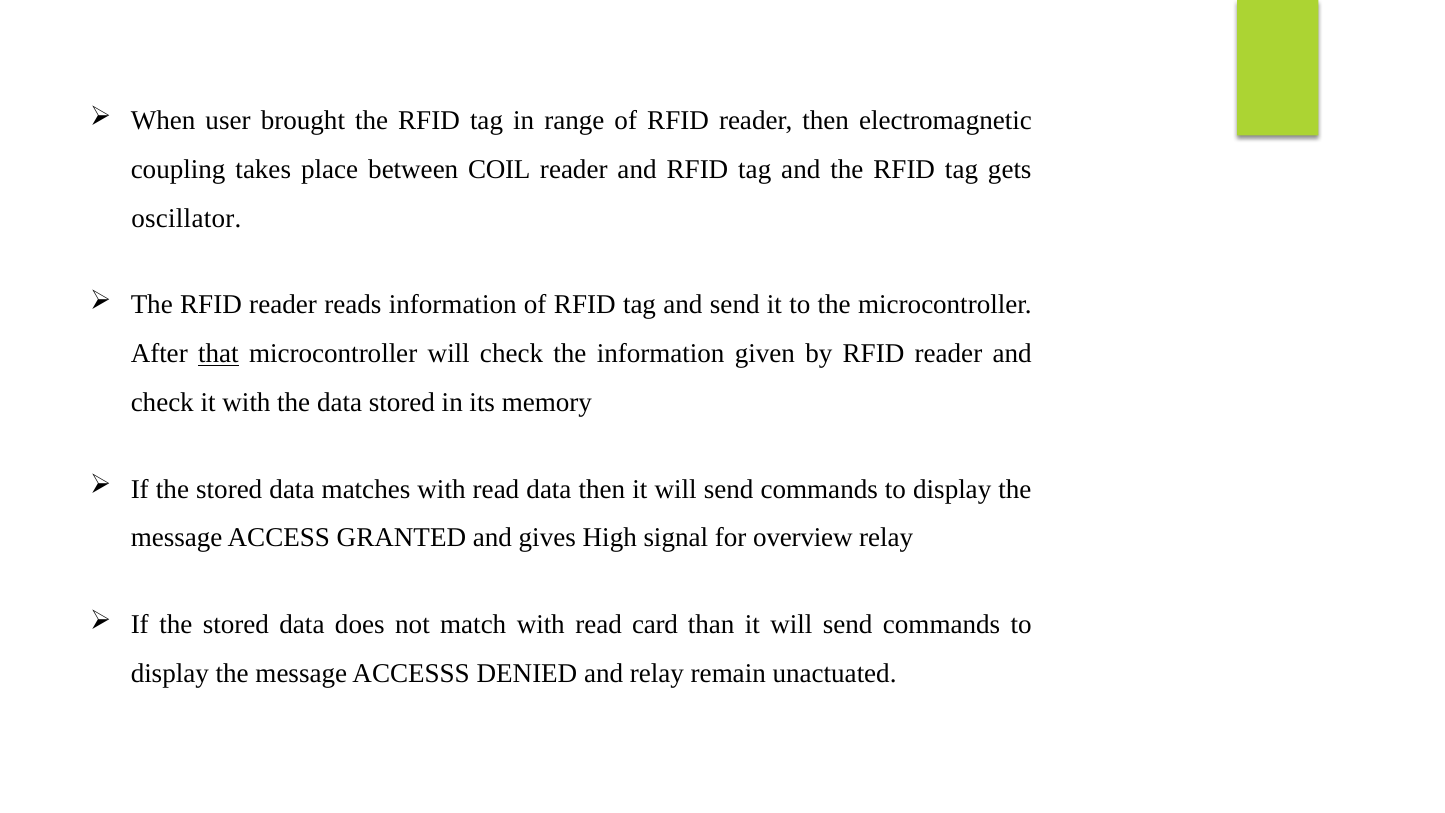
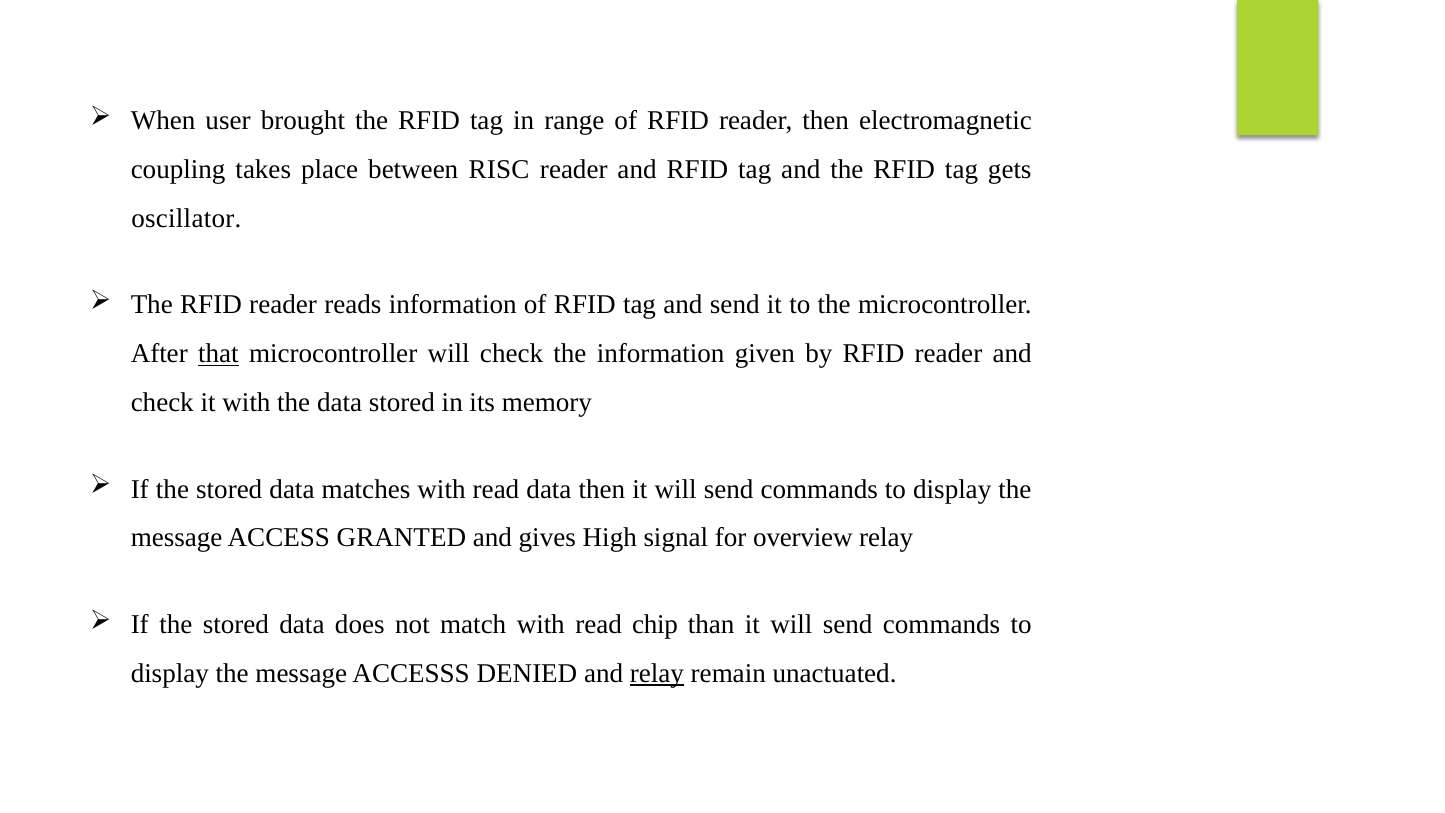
COIL: COIL -> RISC
card: card -> chip
relay at (657, 673) underline: none -> present
